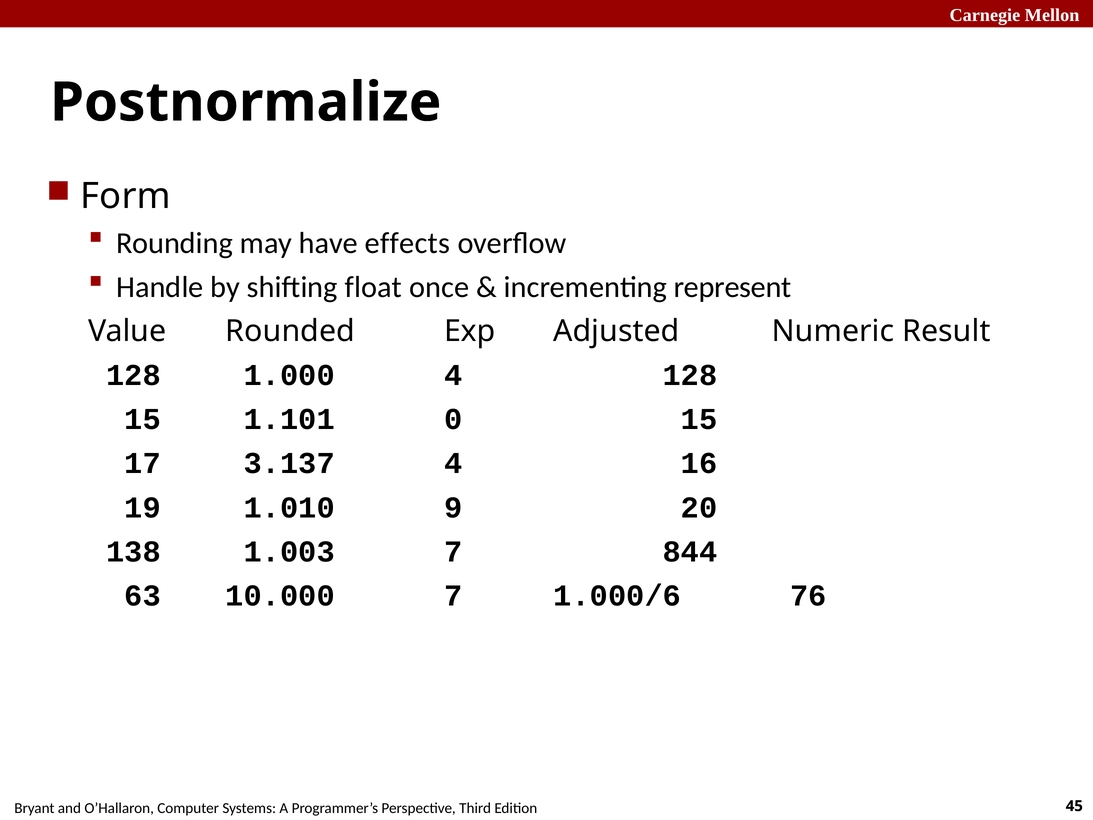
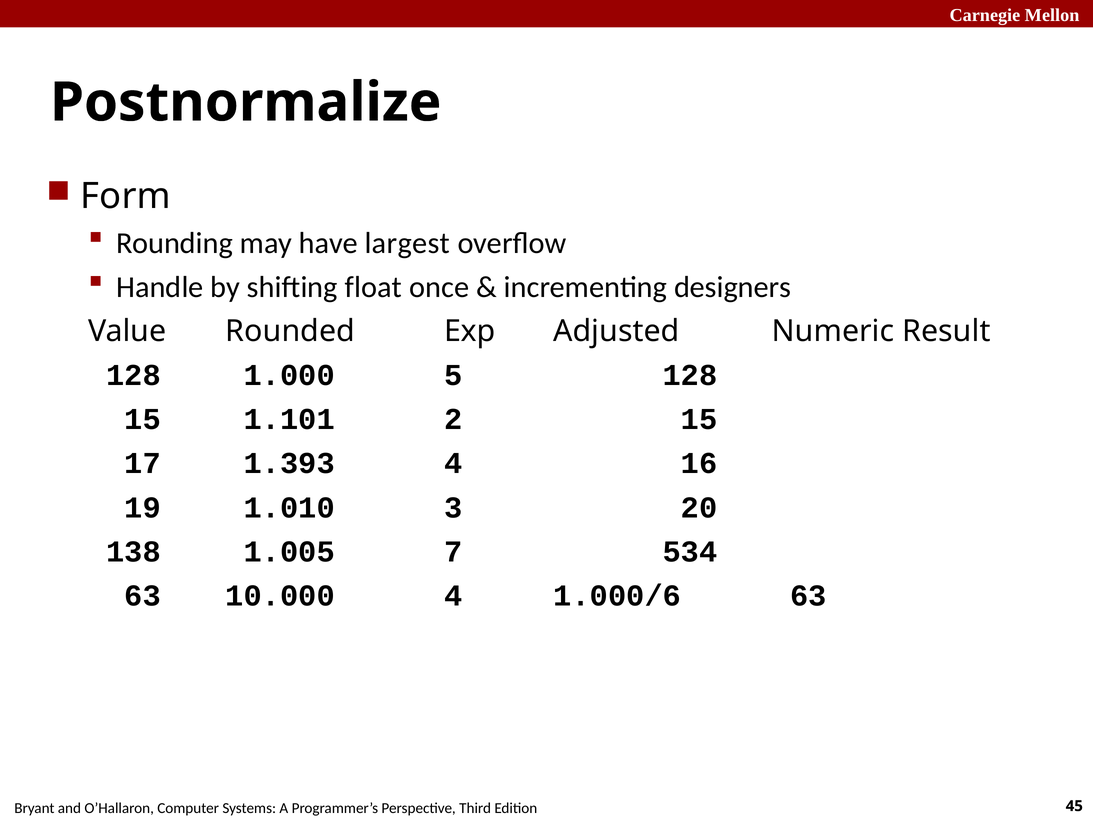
effects: effects -> largest
represent: represent -> designers
1.000 4: 4 -> 5
0: 0 -> 2
3.137: 3.137 -> 1.393
9: 9 -> 3
1.003: 1.003 -> 1.005
844: 844 -> 534
10.000 7: 7 -> 4
1.000/6 76: 76 -> 63
